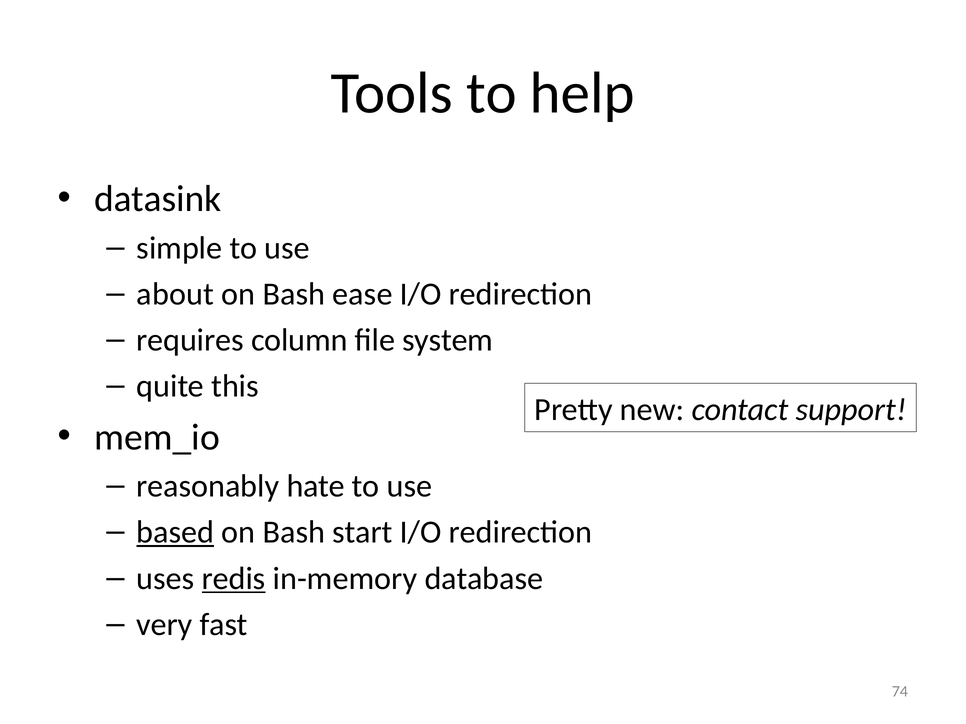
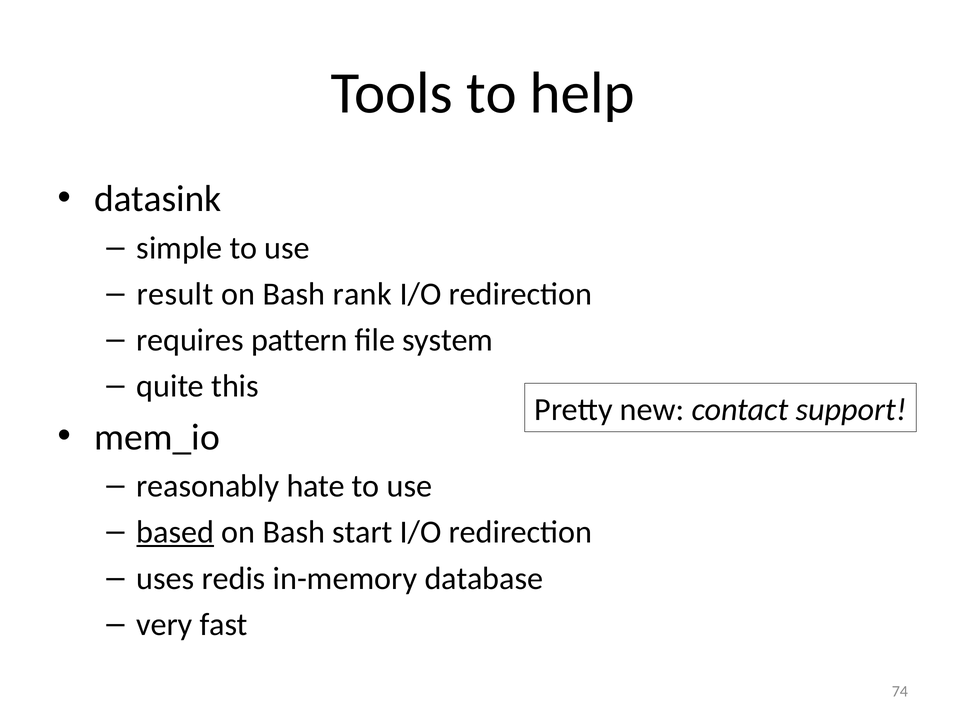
about: about -> result
ease: ease -> rank
column: column -> pattern
redis underline: present -> none
